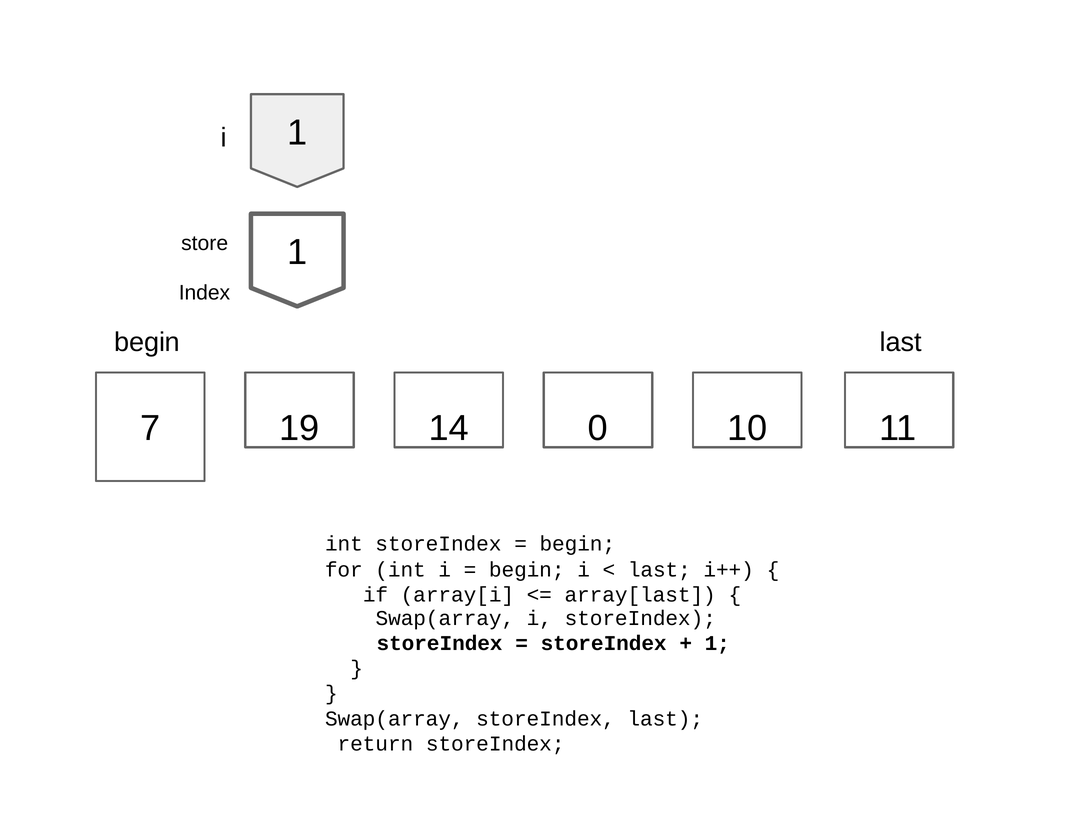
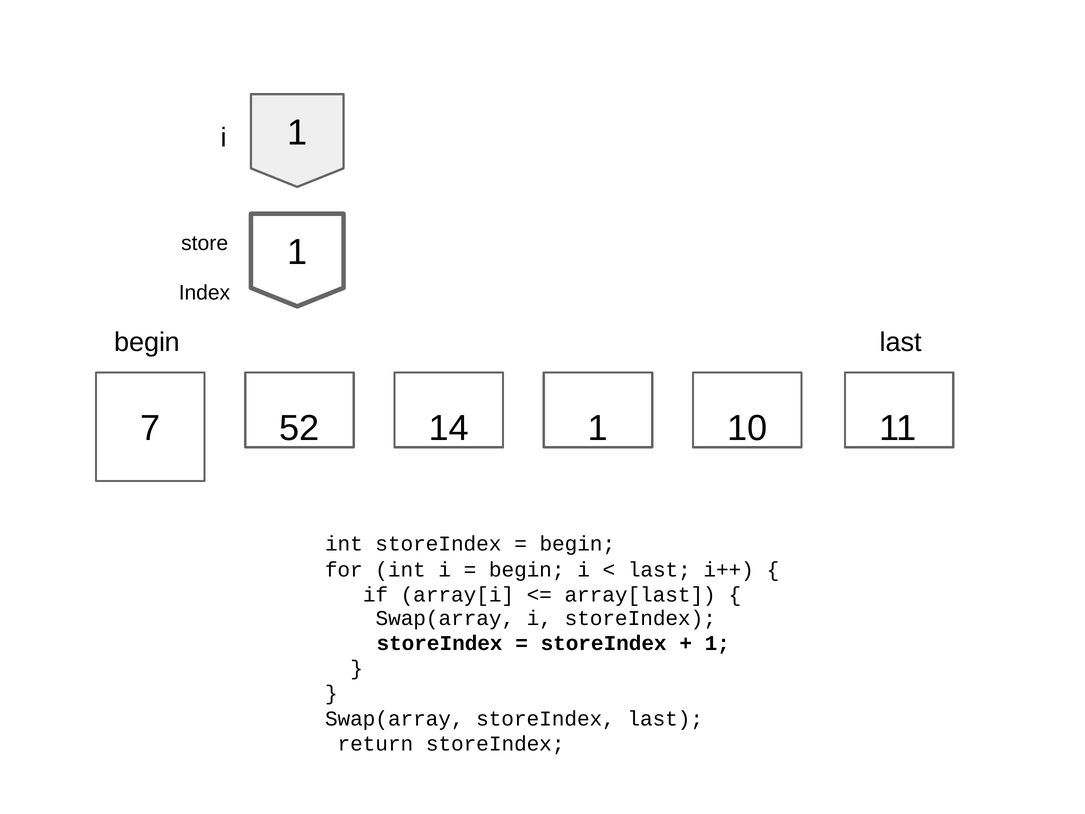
19: 19 -> 52
14 0: 0 -> 1
